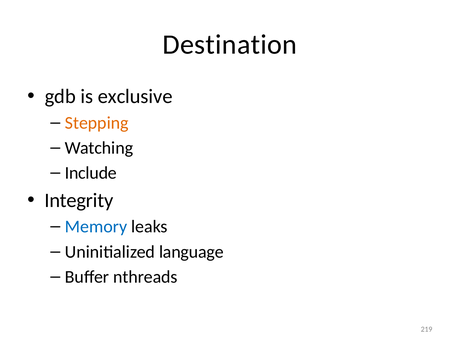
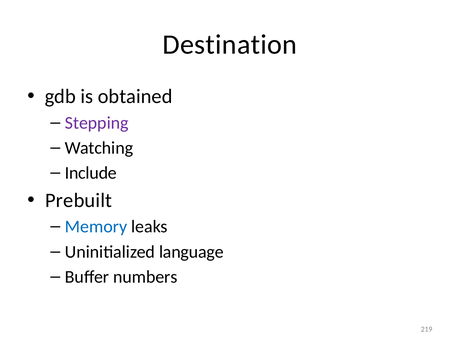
exclusive: exclusive -> obtained
Stepping colour: orange -> purple
Integrity: Integrity -> Prebuilt
nthreads: nthreads -> numbers
